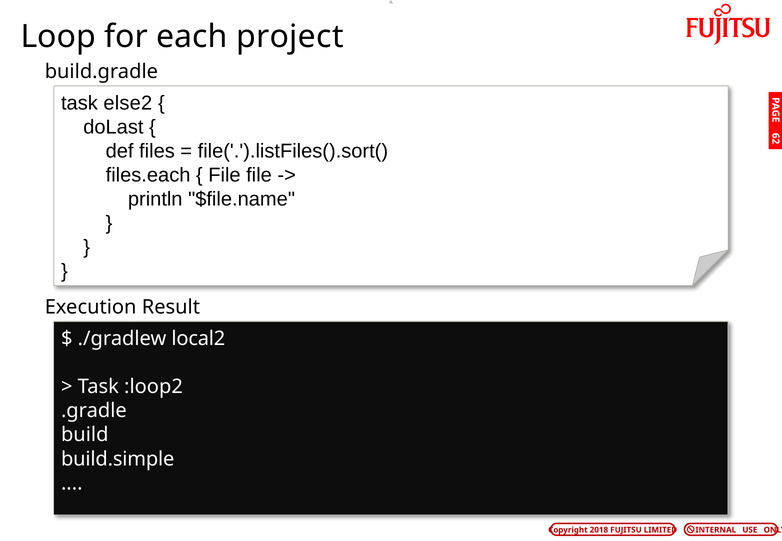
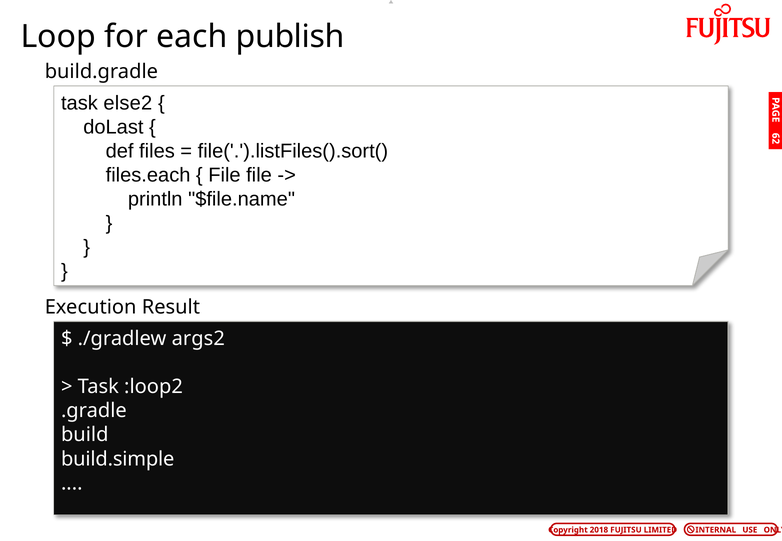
project: project -> publish
local2: local2 -> args2
